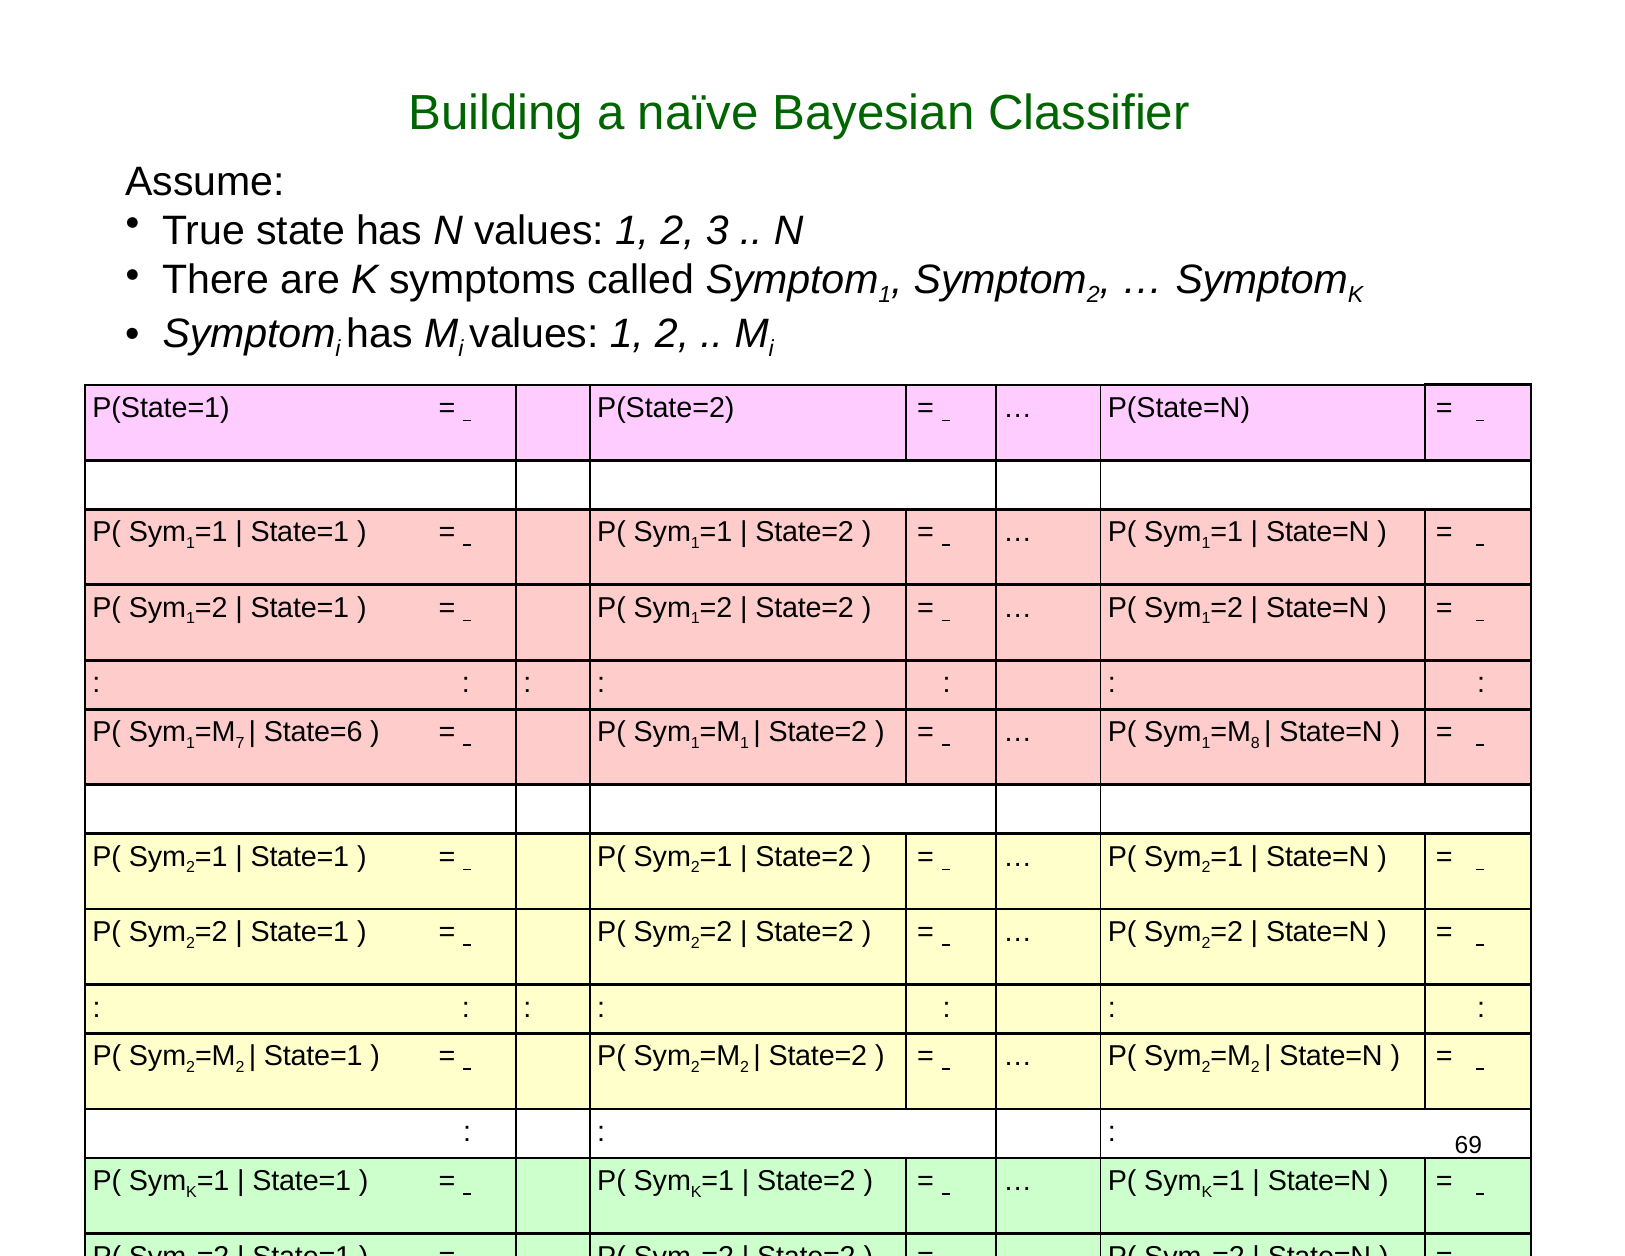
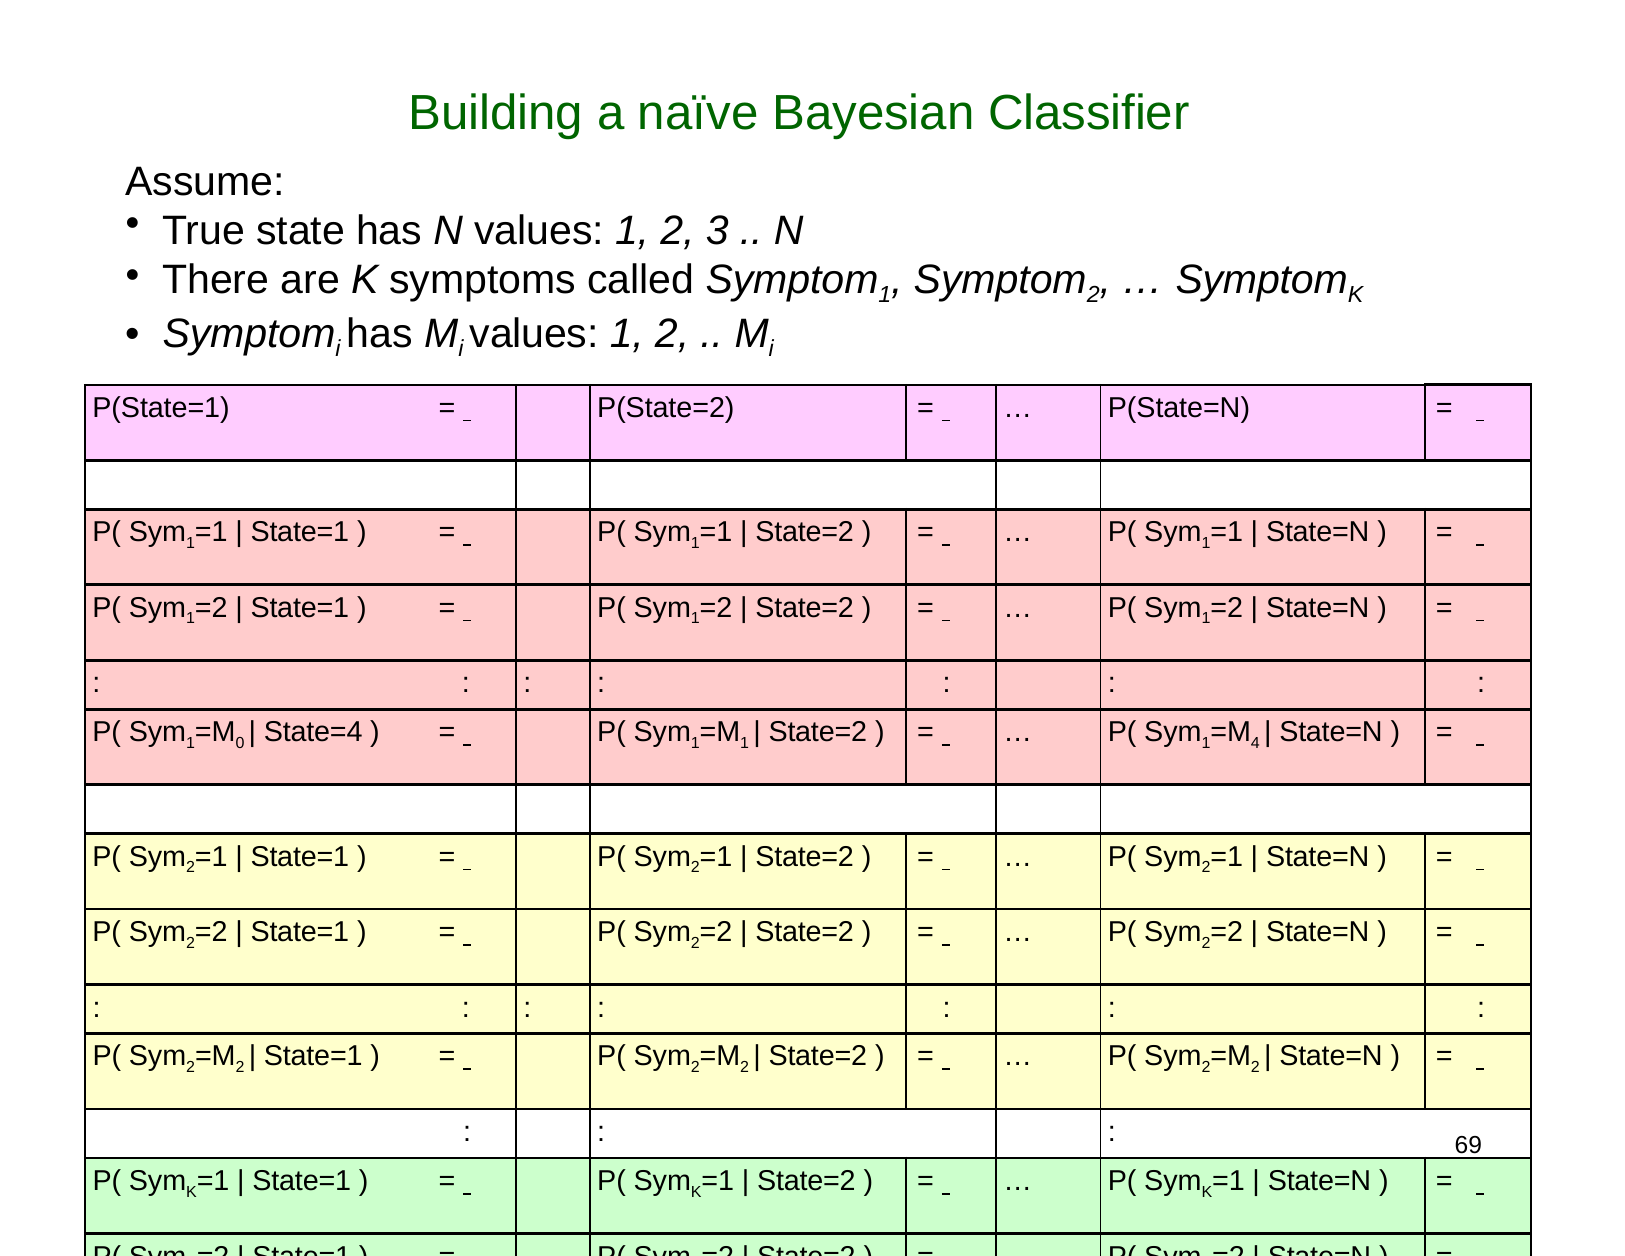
7: 7 -> 0
State=6: State=6 -> State=4
8: 8 -> 4
